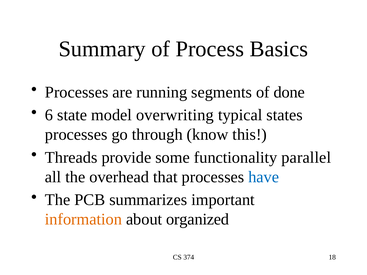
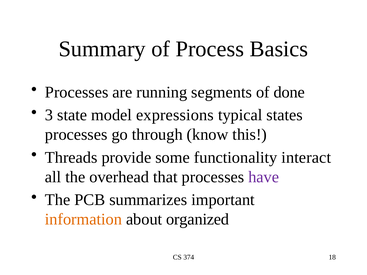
6: 6 -> 3
overwriting: overwriting -> expressions
parallel: parallel -> interact
have colour: blue -> purple
